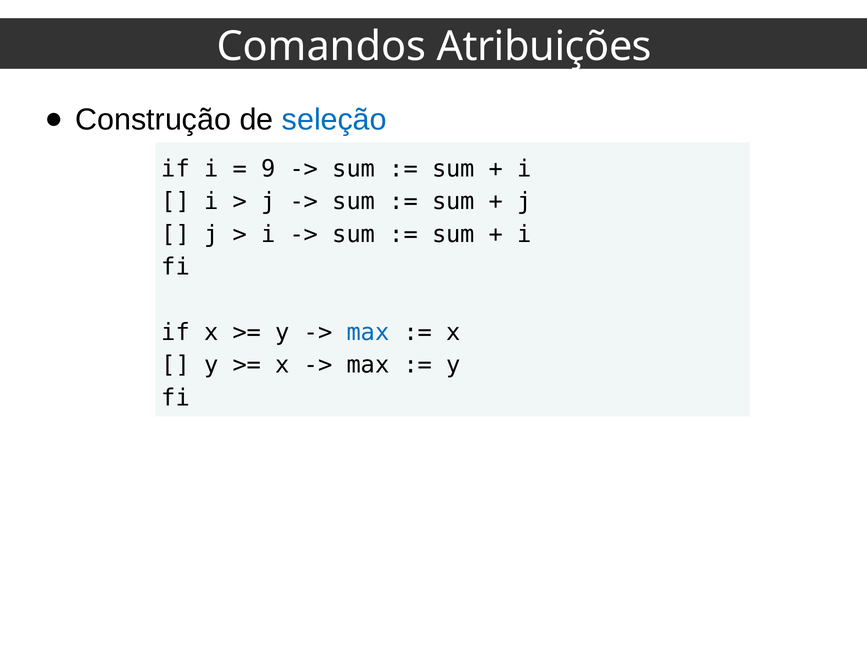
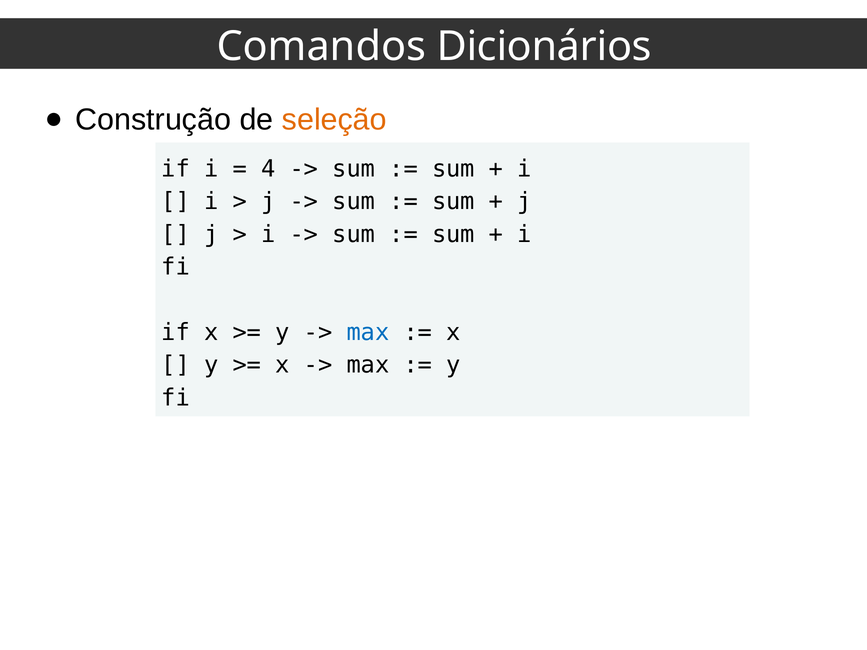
Atribuições: Atribuições -> Dicionários
seleção colour: blue -> orange
9: 9 -> 4
